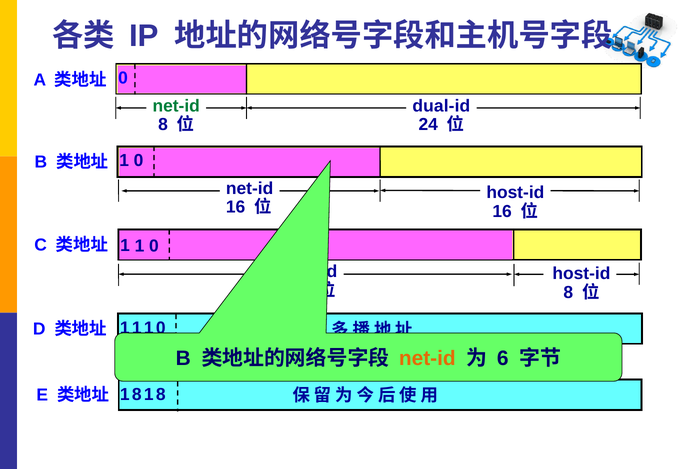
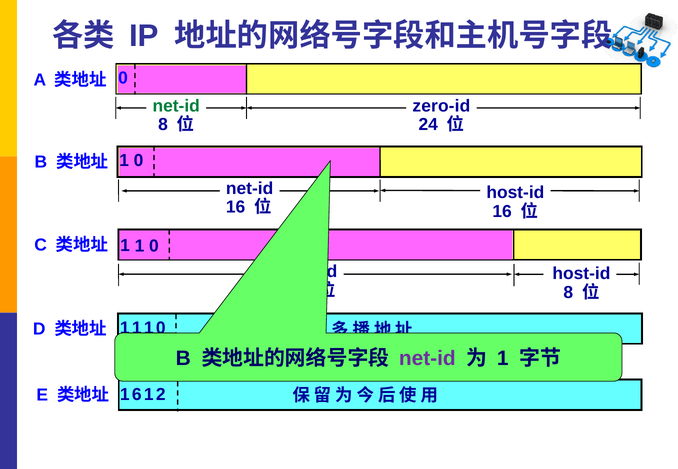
dual-id: dual-id -> zero-id
net-id at (427, 359) colour: orange -> purple
6 at (503, 359): 6 -> 1
8 at (137, 395): 8 -> 6
8 at (161, 395): 8 -> 2
